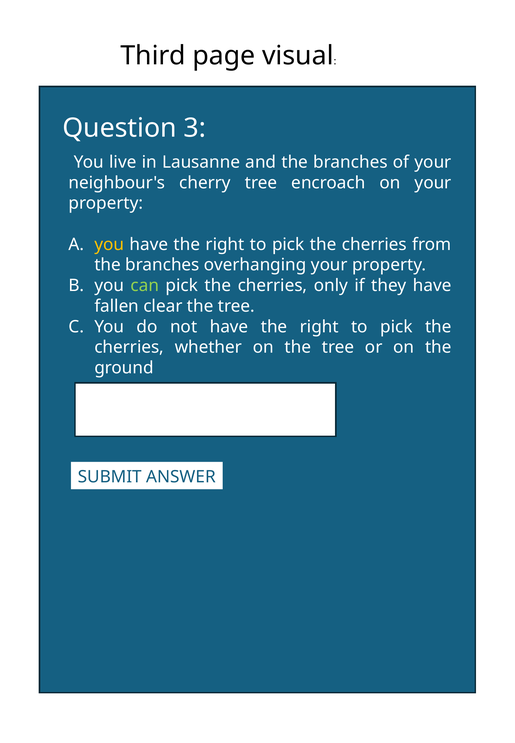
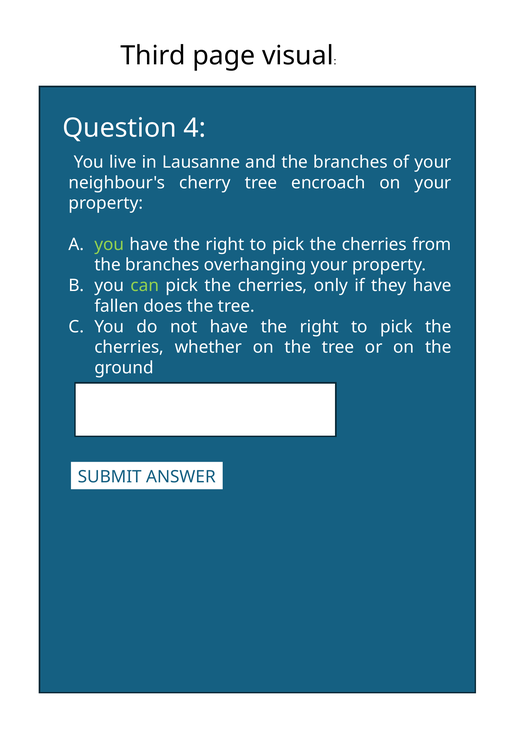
3: 3 -> 4
you at (109, 245) colour: yellow -> light green
clear: clear -> does
